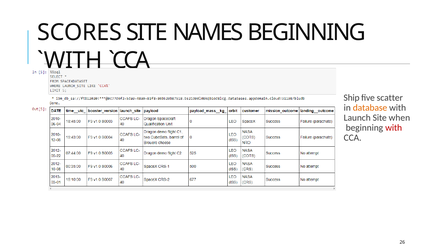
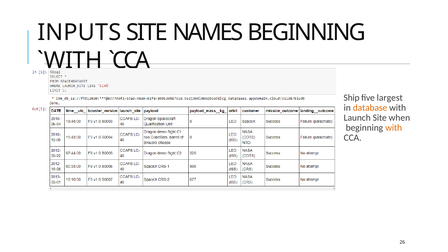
SCORES: SCORES -> INPUTS
scatter: scatter -> largest
with at (394, 128) colour: red -> orange
